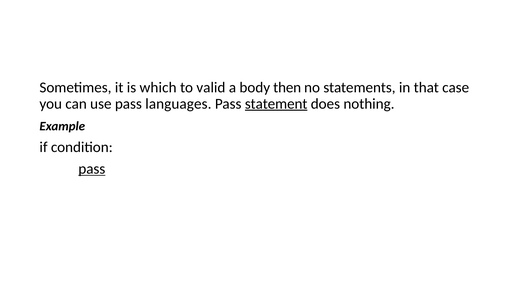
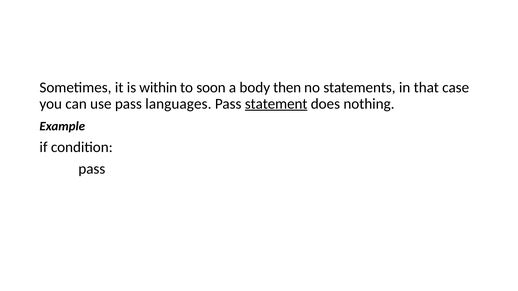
which: which -> within
valid: valid -> soon
pass at (92, 169) underline: present -> none
